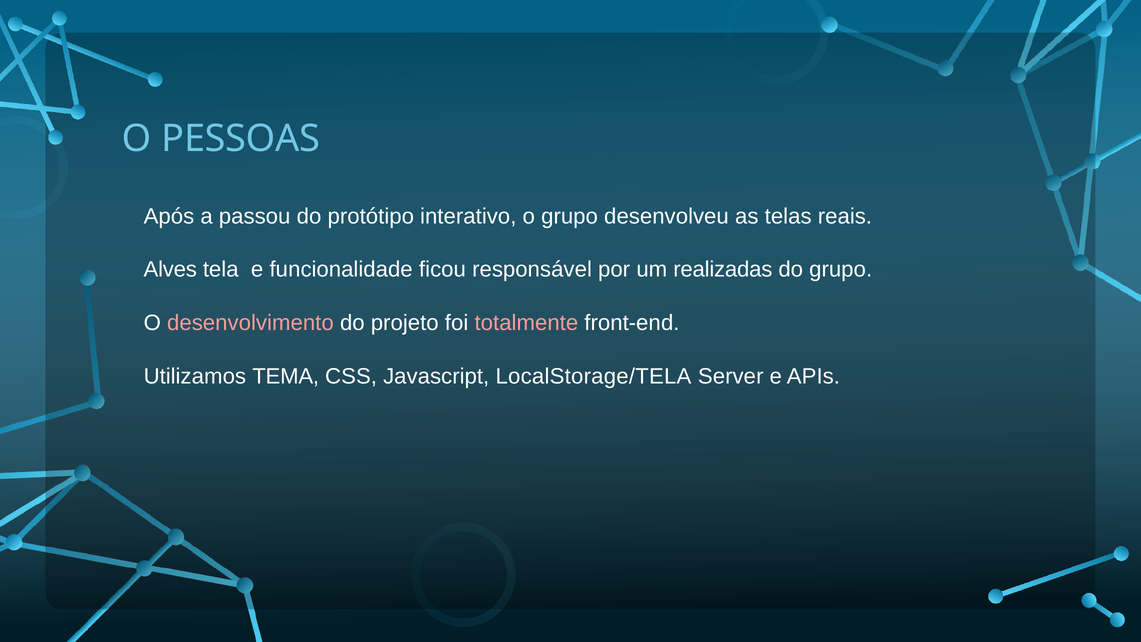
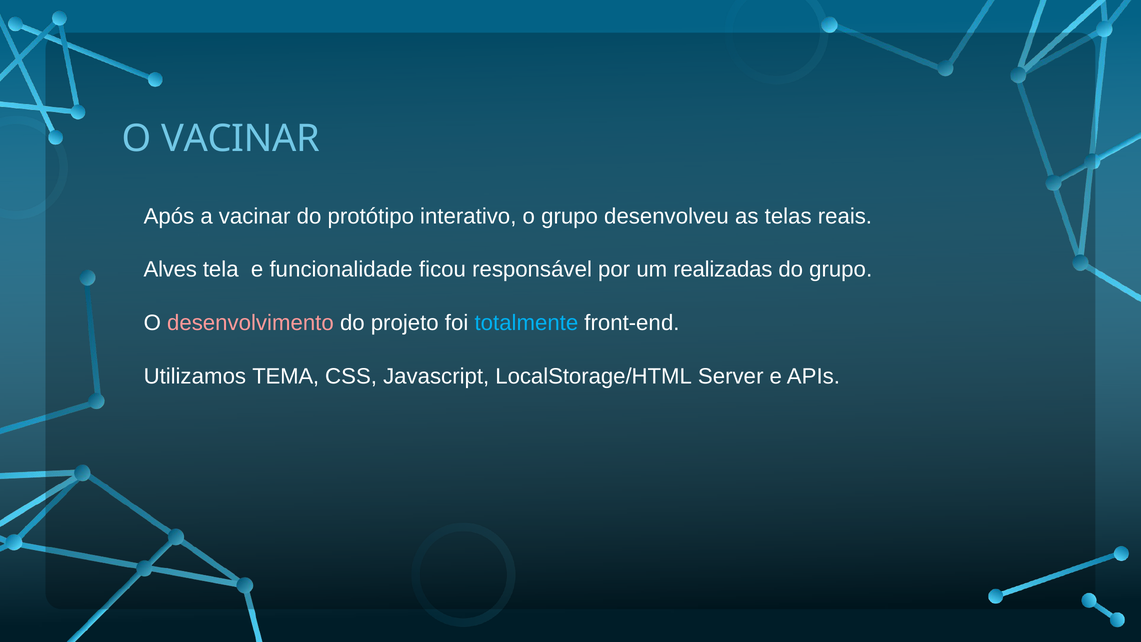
O PESSOAS: PESSOAS -> VACINAR
a passou: passou -> vacinar
totalmente colour: pink -> light blue
LocalStorage/TELA: LocalStorage/TELA -> LocalStorage/HTML
